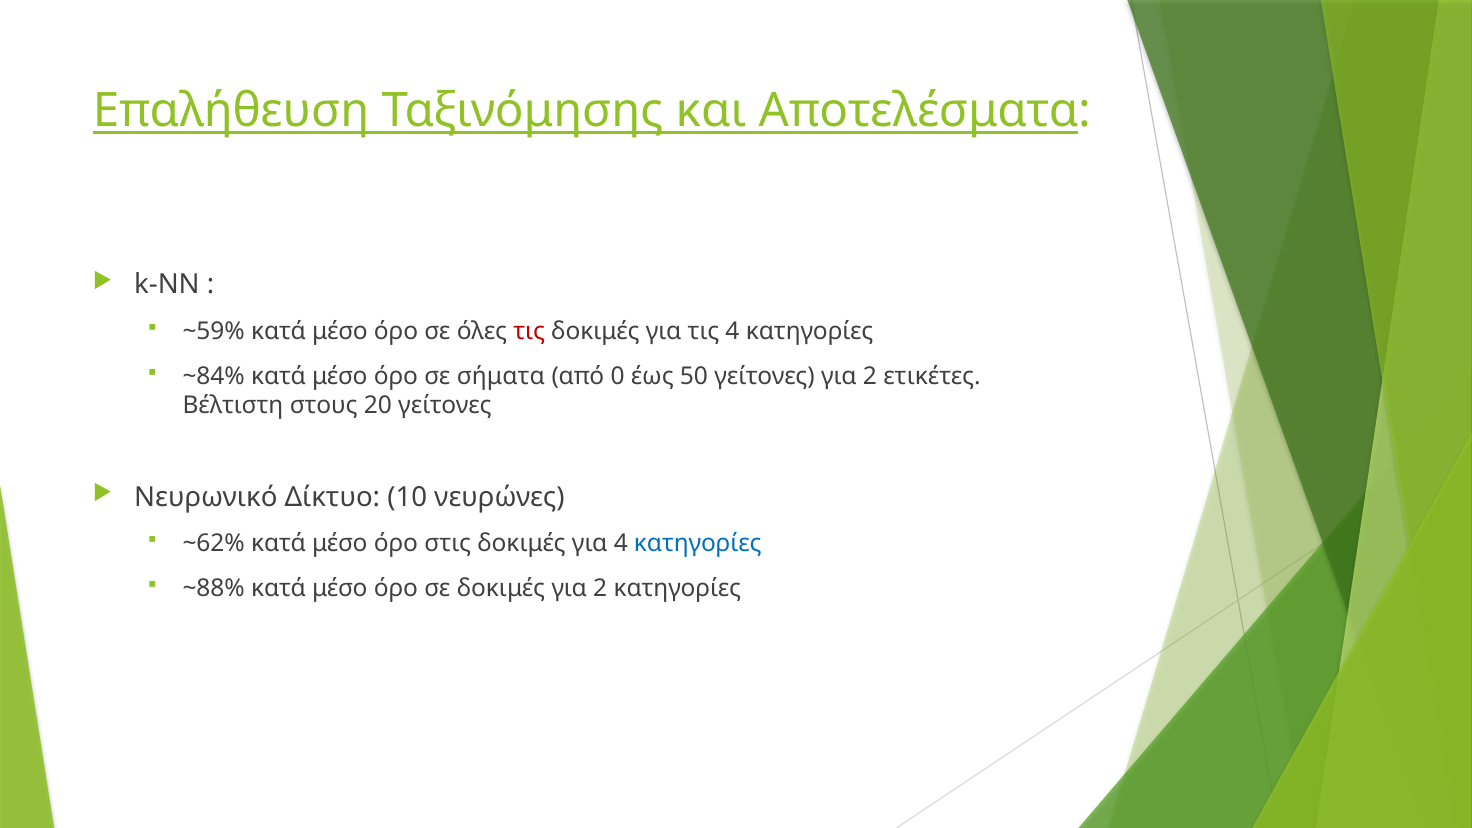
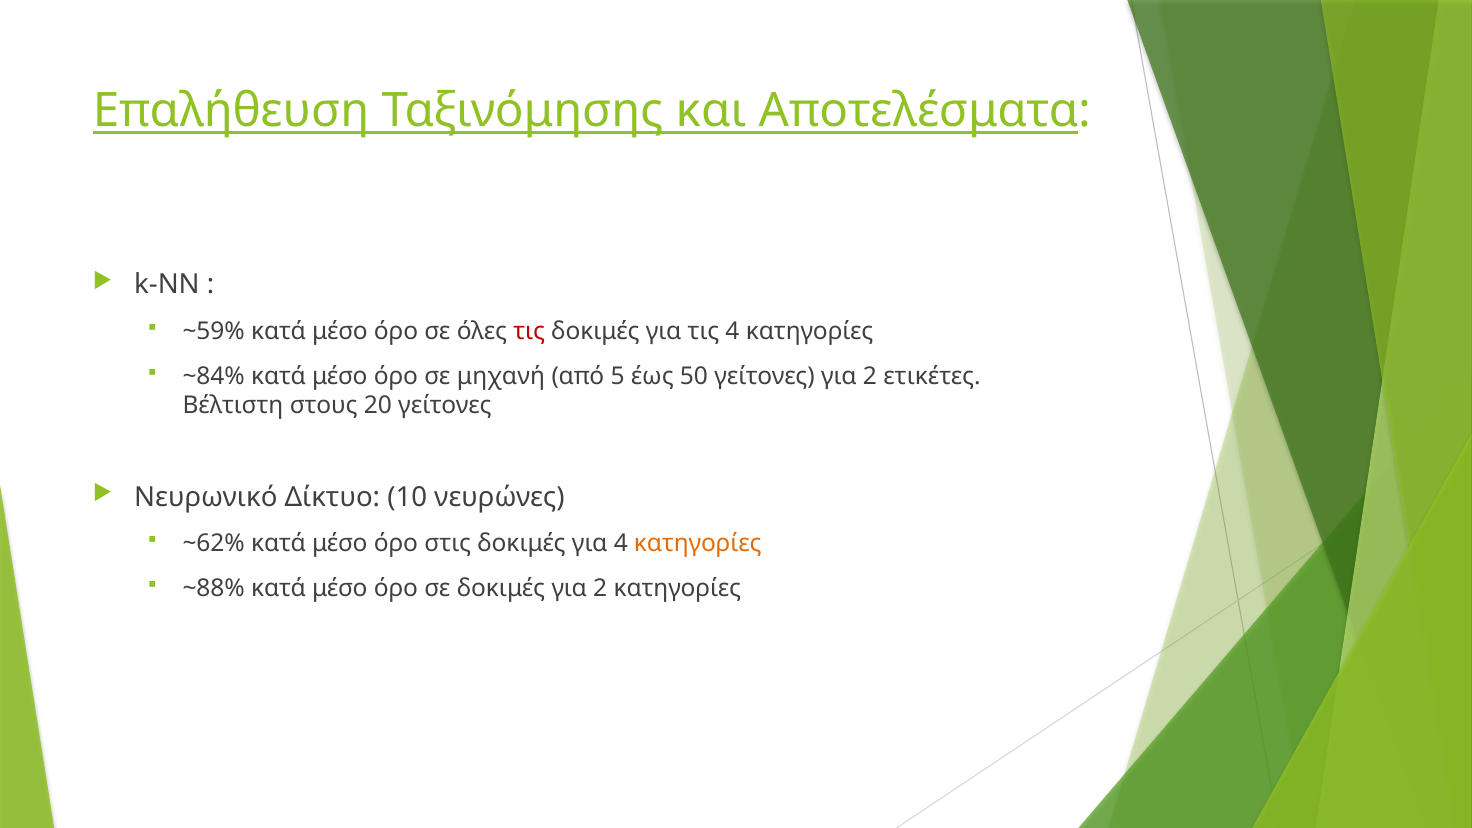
σήματα: σήματα -> μηχανή
0: 0 -> 5
κατηγορίες at (698, 543) colour: blue -> orange
